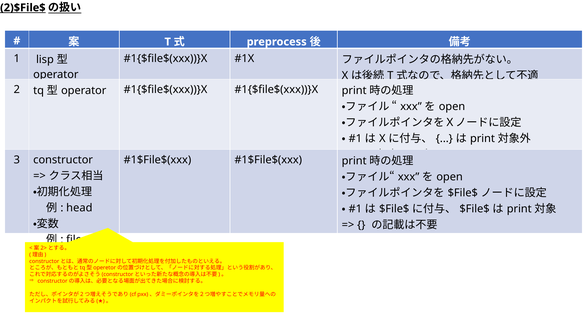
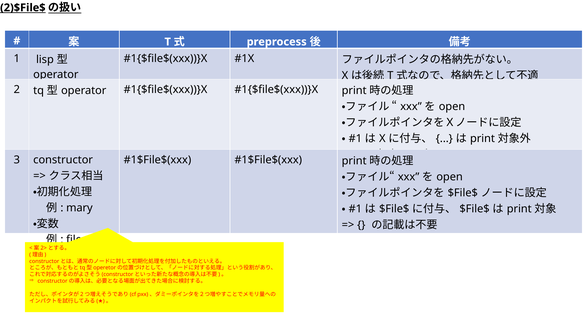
head: head -> mary
